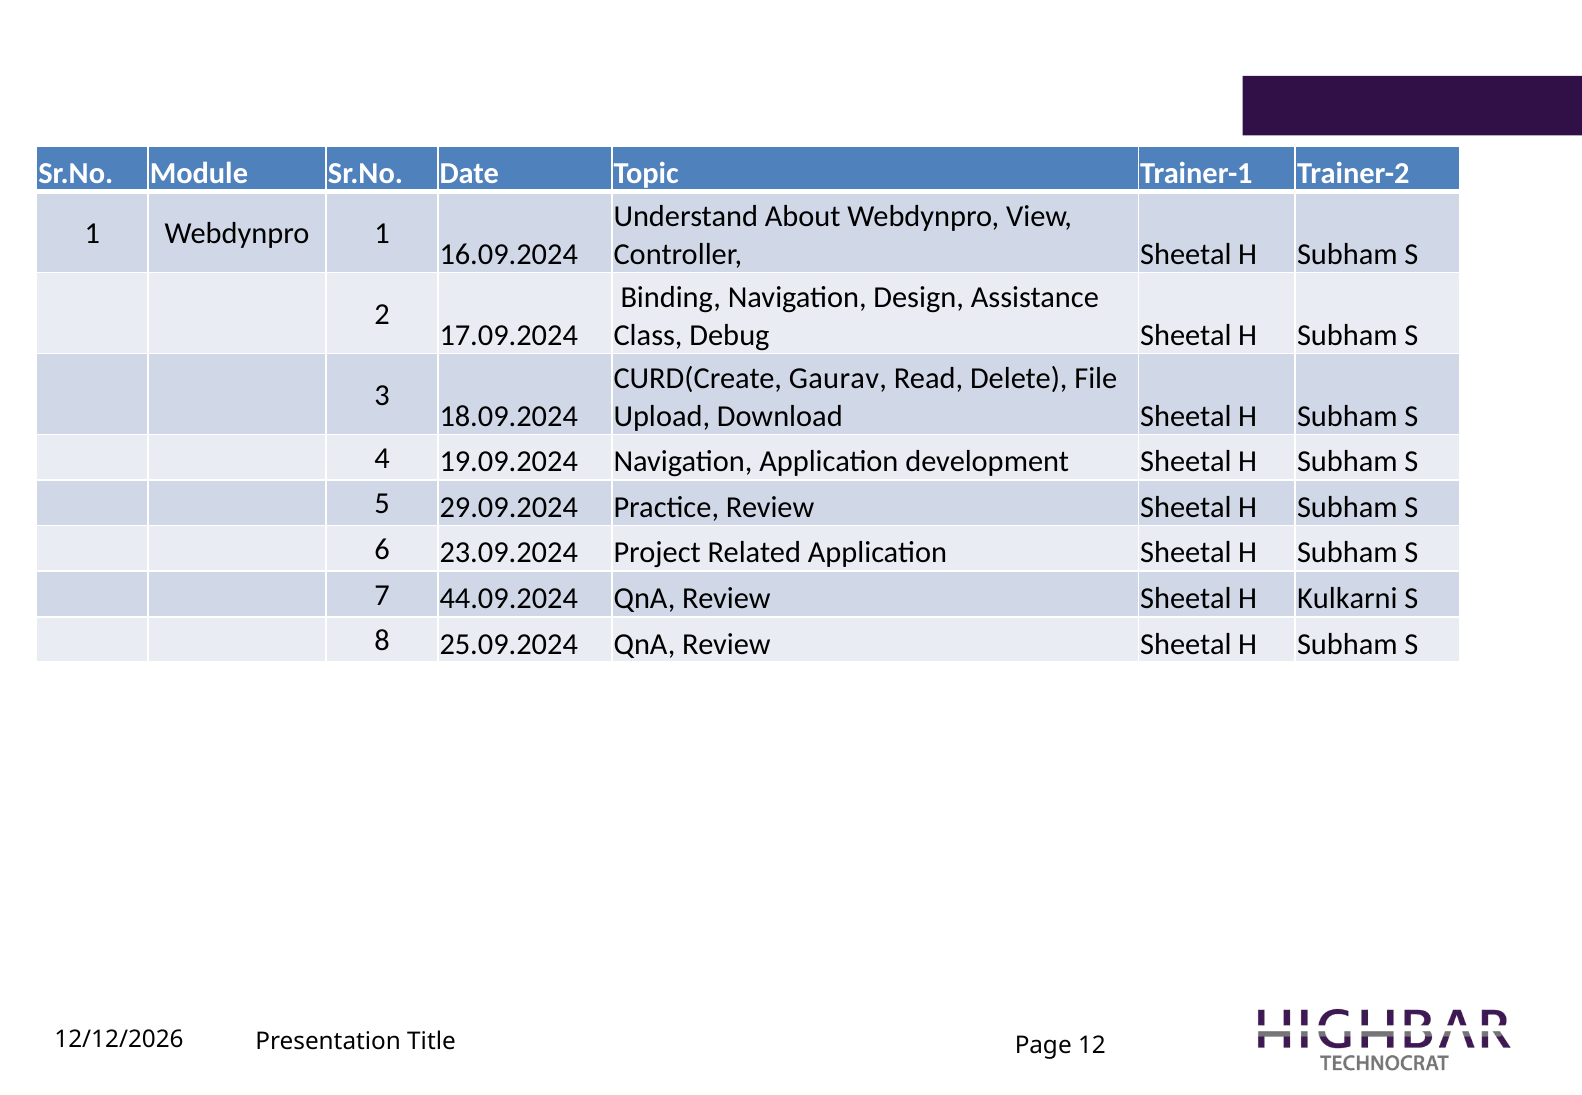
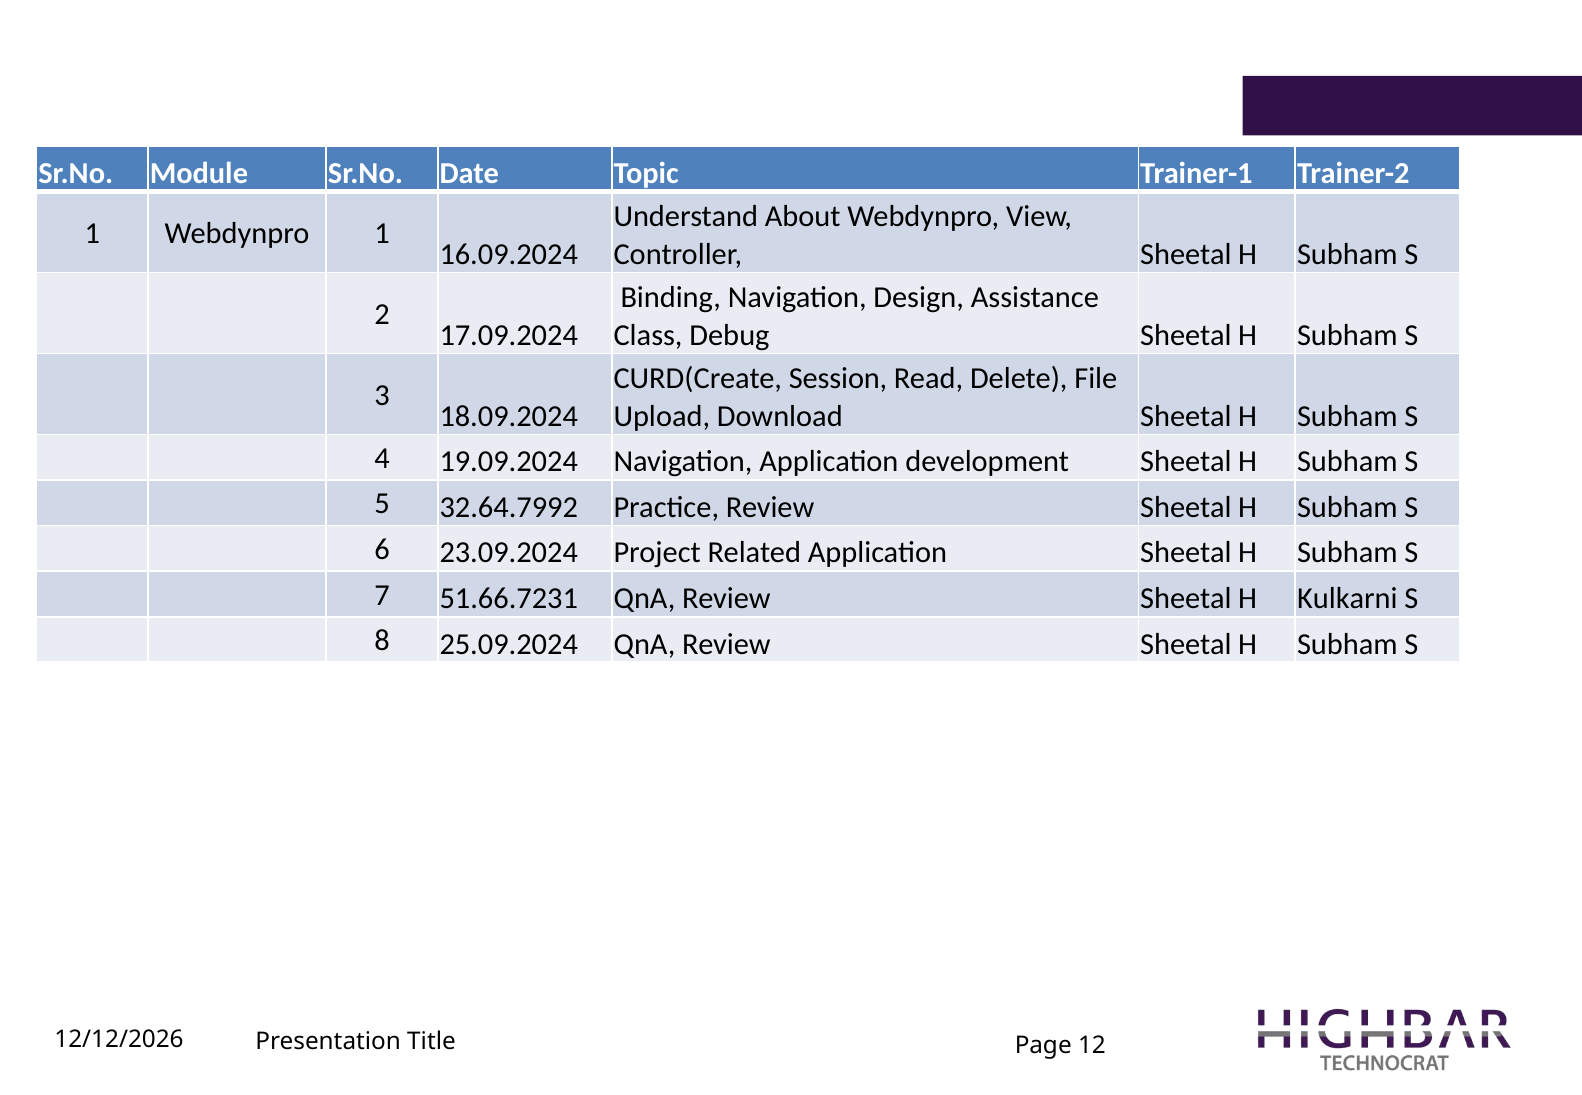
Gaurav: Gaurav -> Session
29.09.2024: 29.09.2024 -> 32.64.7992
44.09.2024: 44.09.2024 -> 51.66.7231
